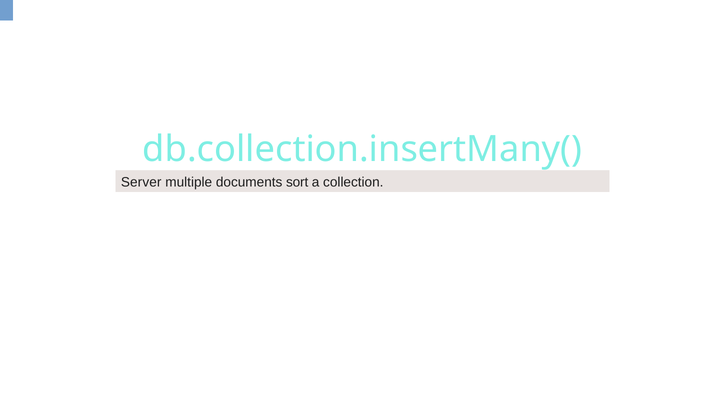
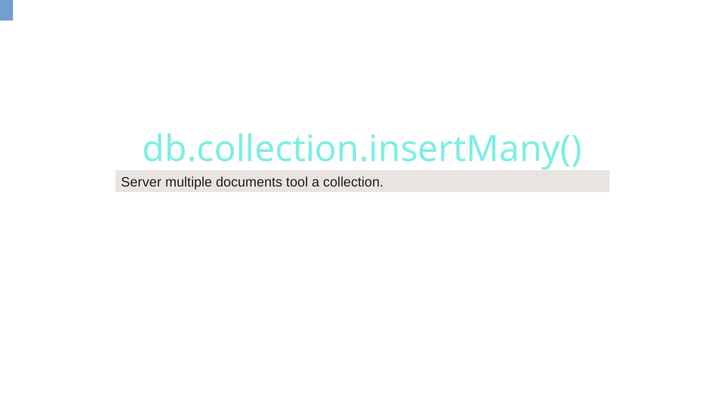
sort: sort -> tool
